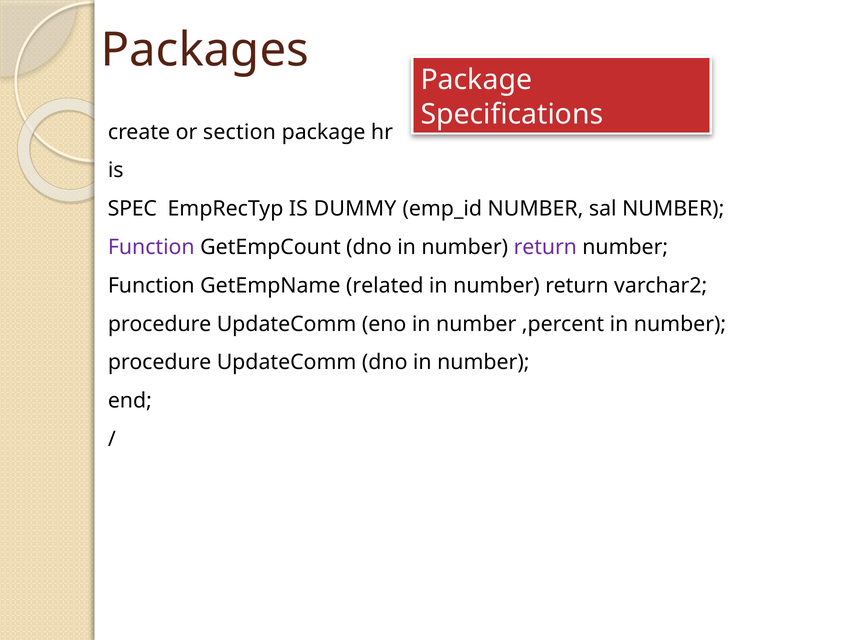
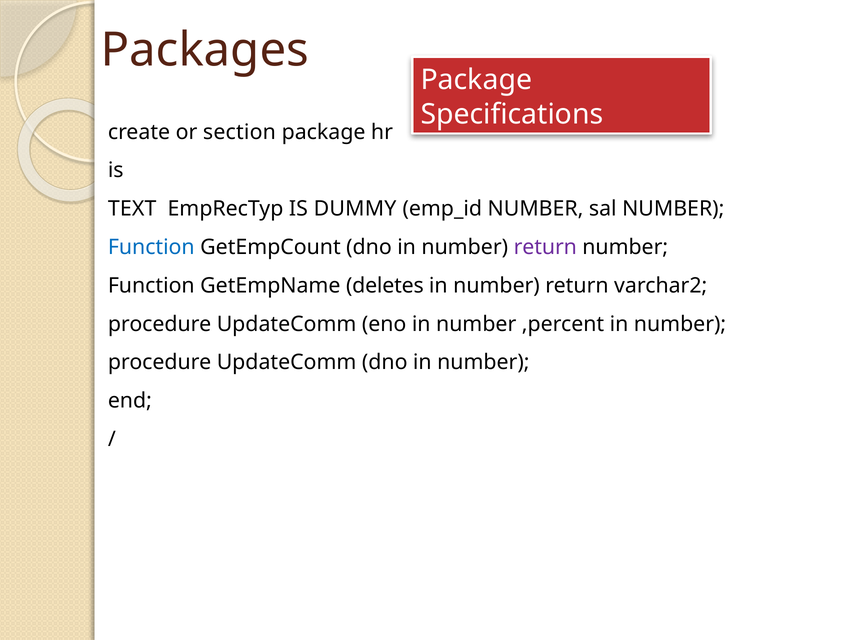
SPEC: SPEC -> TEXT
Function at (151, 247) colour: purple -> blue
related: related -> deletes
